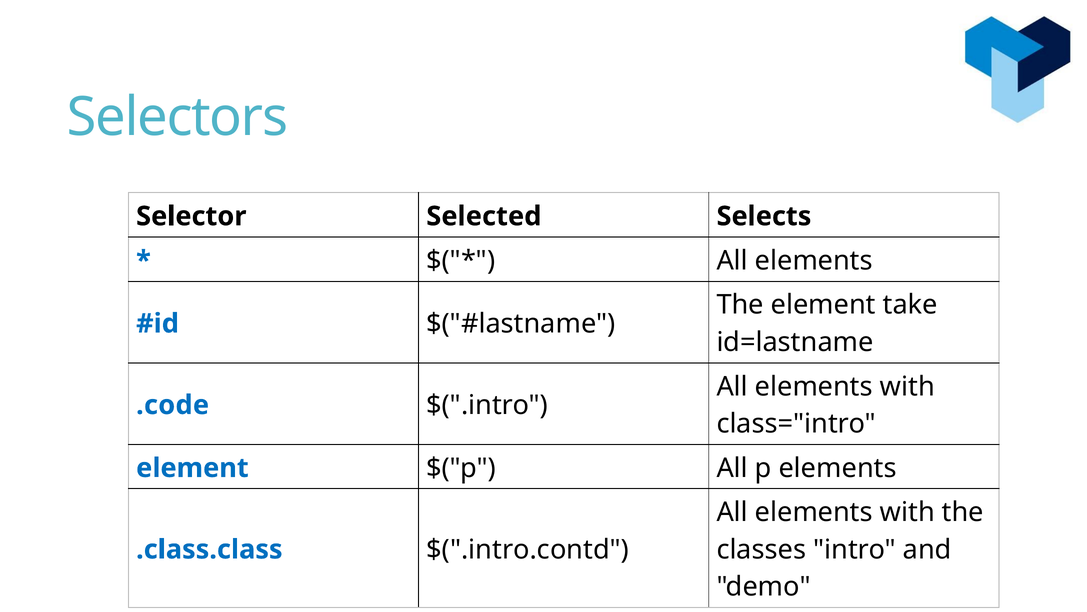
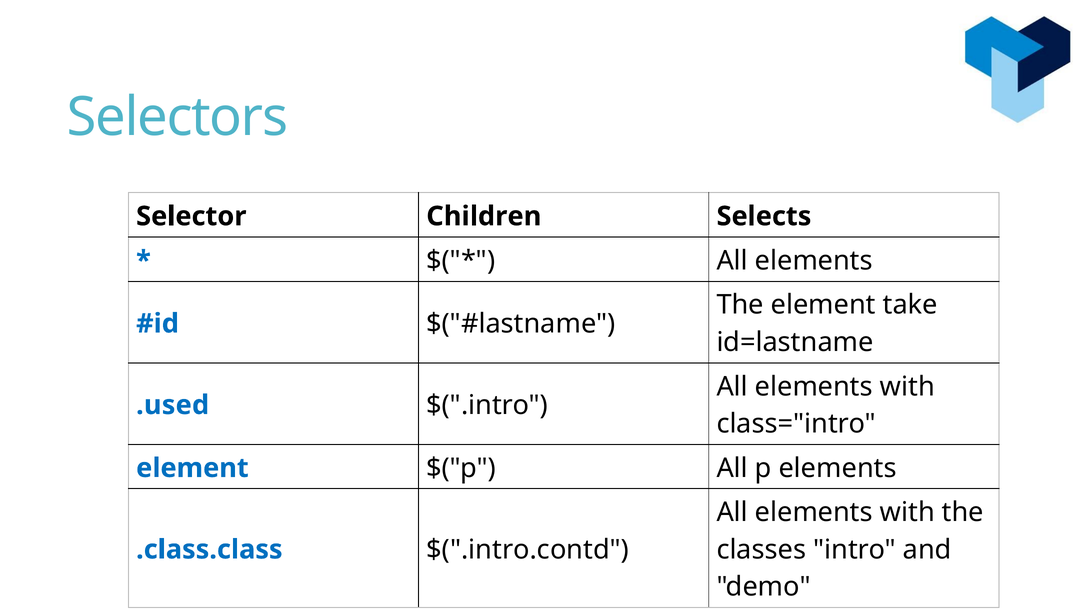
Selected: Selected -> Children
.code: .code -> .used
